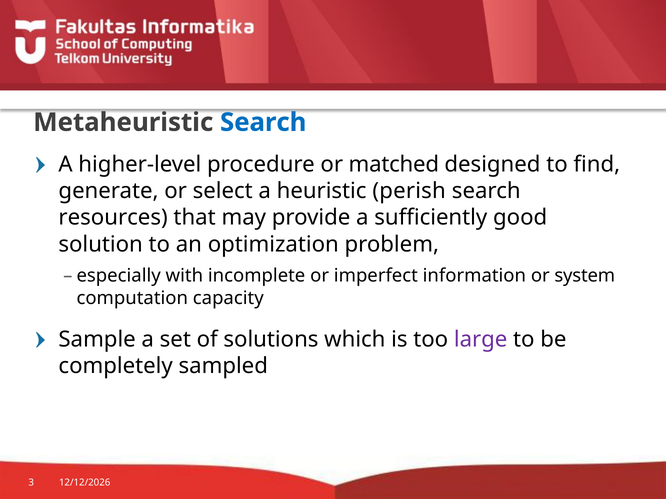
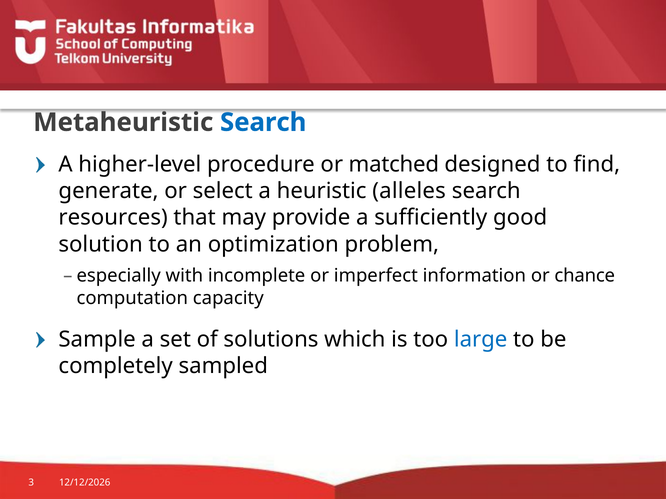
perish: perish -> alleles
system: system -> chance
large colour: purple -> blue
